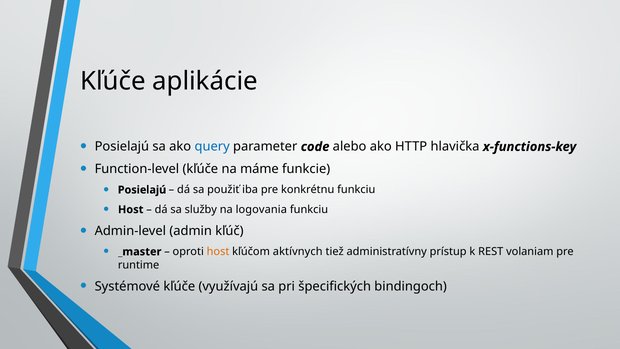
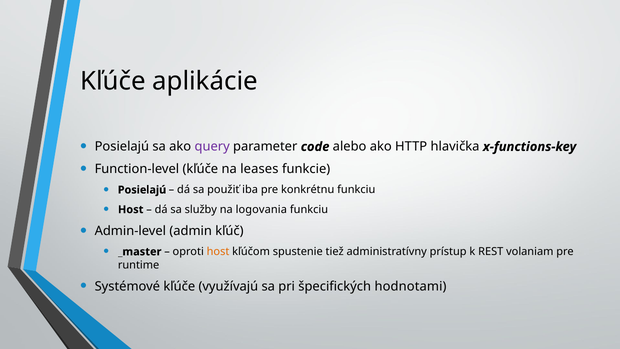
query colour: blue -> purple
máme: máme -> leases
aktívnych: aktívnych -> spustenie
bindingoch: bindingoch -> hodnotami
